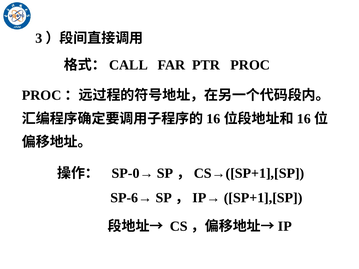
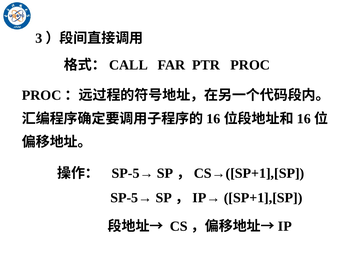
SP-0→ at (133, 173): SP-0→ -> SP-5→
SP-6→ at (131, 198): SP-6→ -> SP-5→
